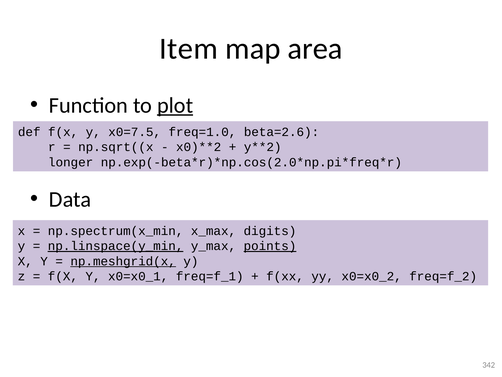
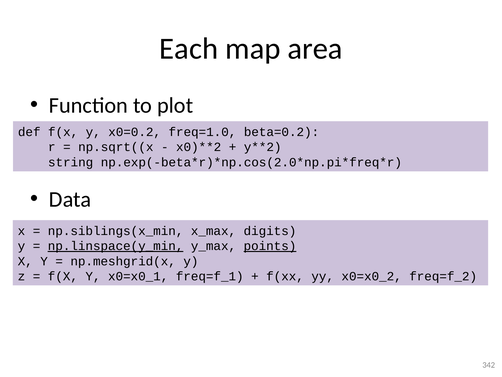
Item: Item -> Each
plot underline: present -> none
x0=7.5: x0=7.5 -> x0=0.2
beta=2.6: beta=2.6 -> beta=0.2
longer: longer -> string
np.spectrum(x_min: np.spectrum(x_min -> np.siblings(x_min
np.meshgrid(x underline: present -> none
